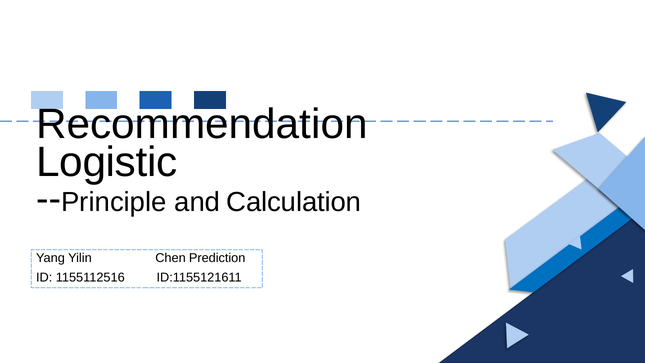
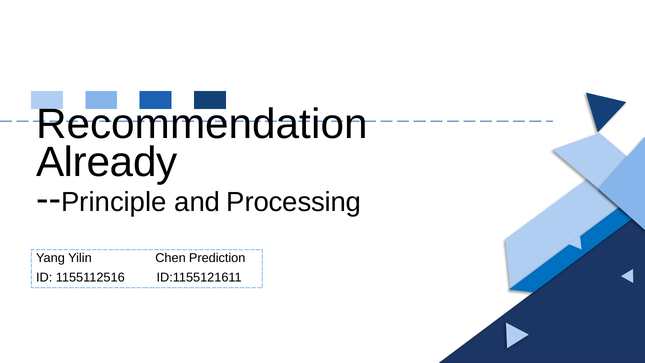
Logistic: Logistic -> Already
Calculation: Calculation -> Processing
